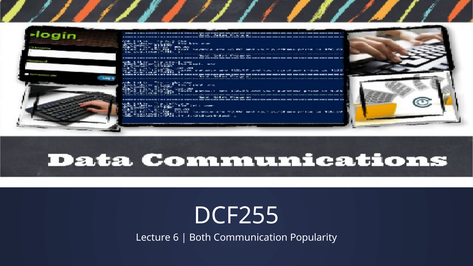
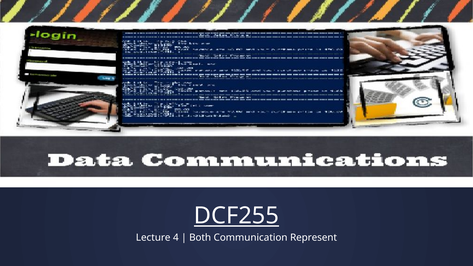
DCF255 underline: none -> present
6: 6 -> 4
Popularity: Popularity -> Represent
